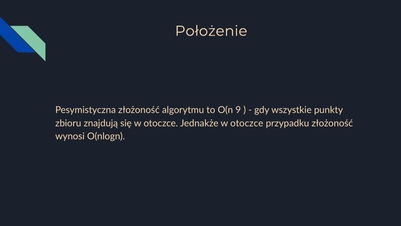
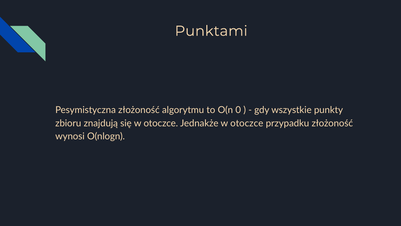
Położenie: Położenie -> Punktami
9: 9 -> 0
